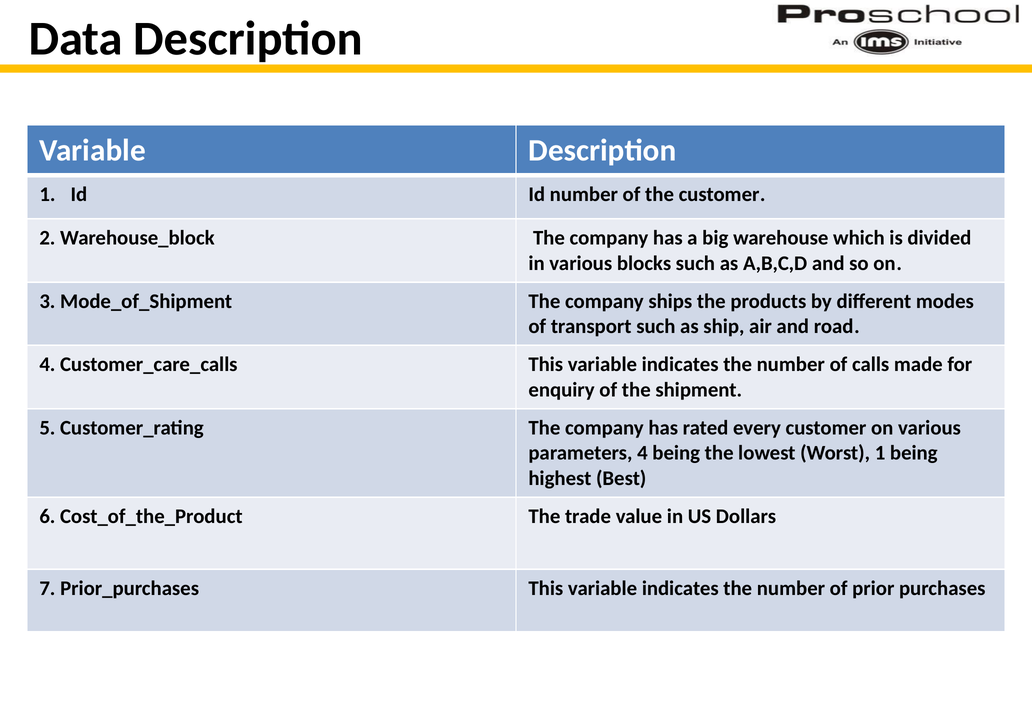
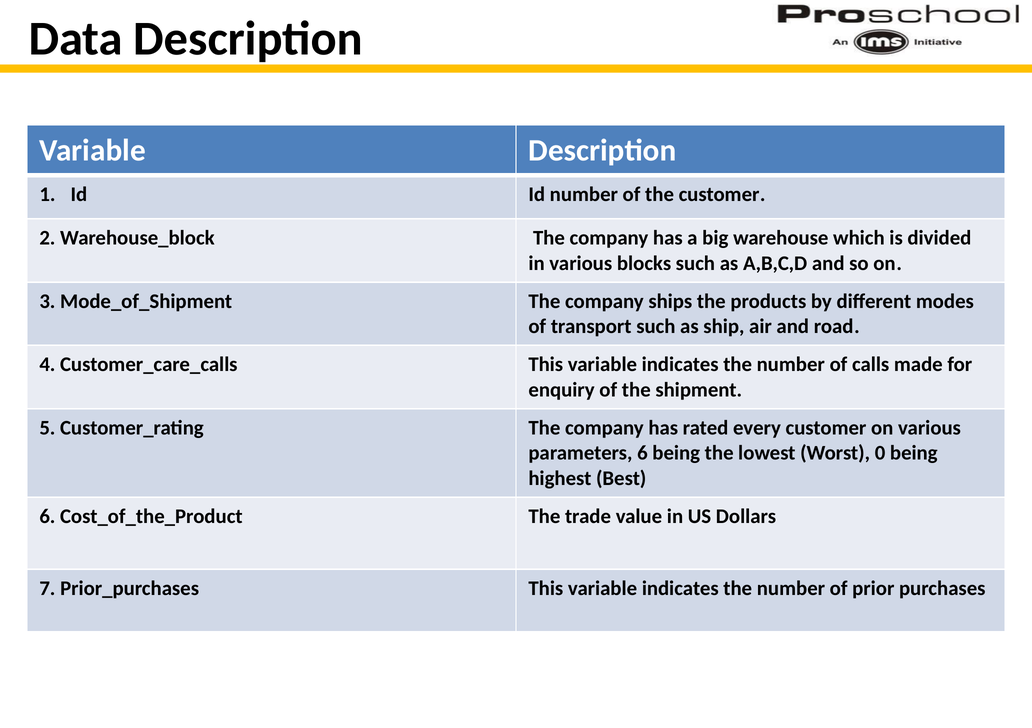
parameters 4: 4 -> 6
Worst 1: 1 -> 0
